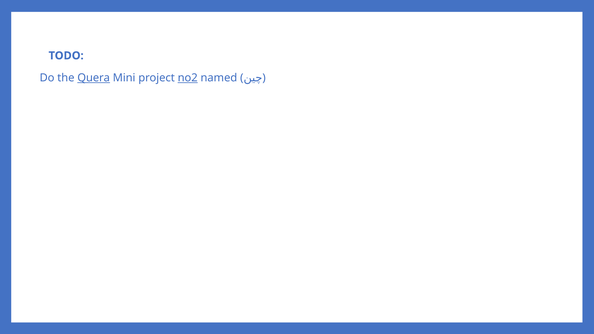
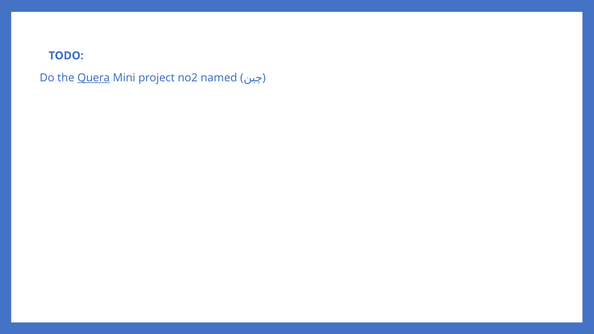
no2 underline: present -> none
